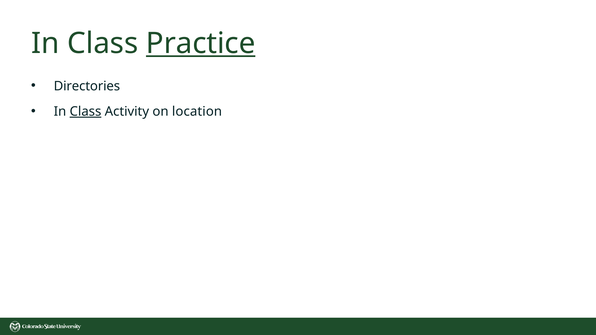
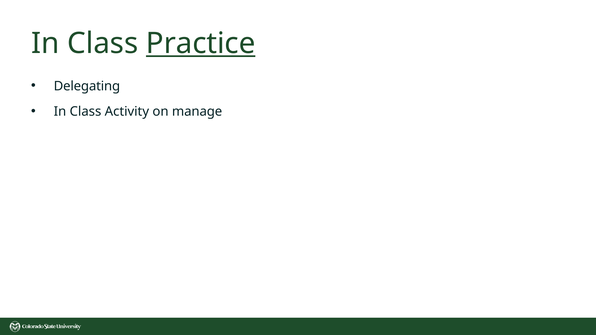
Directories: Directories -> Delegating
Class at (85, 112) underline: present -> none
location: location -> manage
